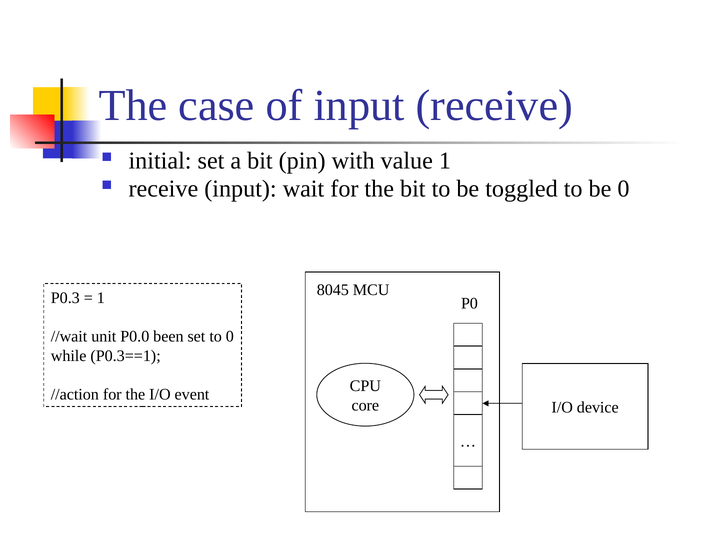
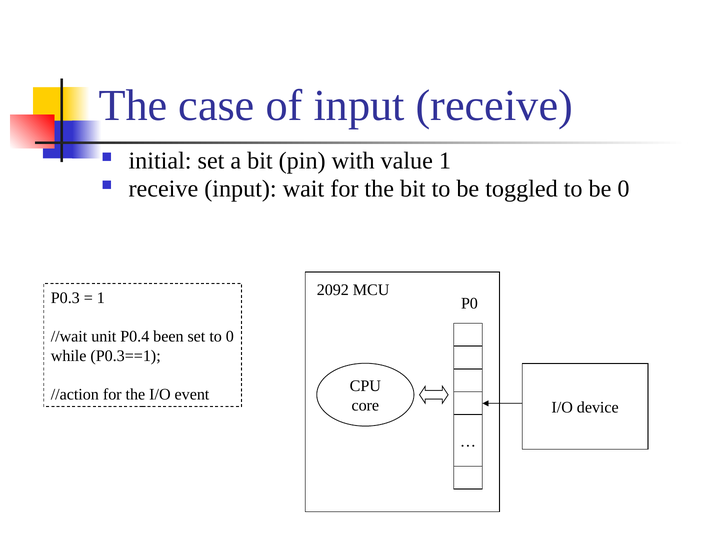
8045: 8045 -> 2092
P0.0: P0.0 -> P0.4
